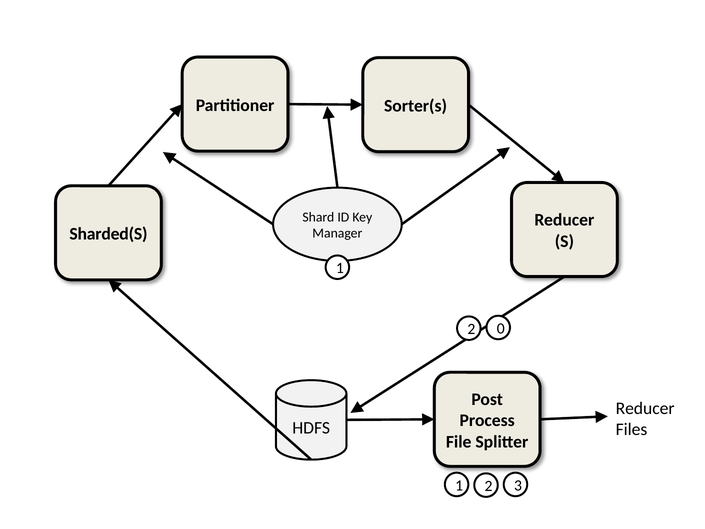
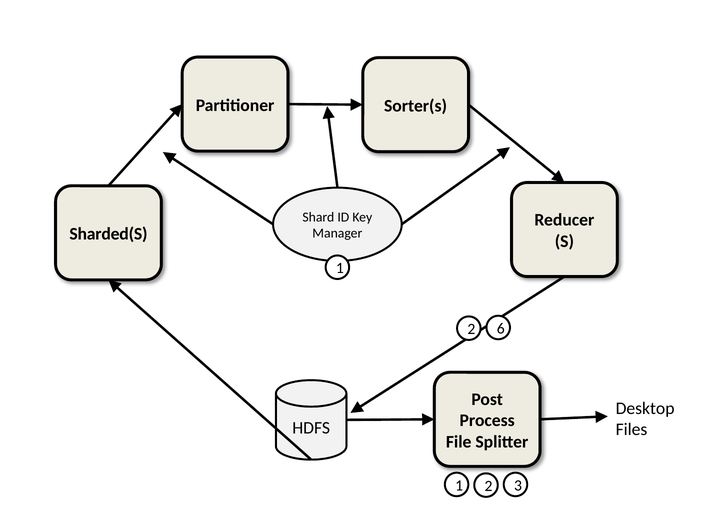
0: 0 -> 6
Reducer at (645, 408): Reducer -> Desktop
